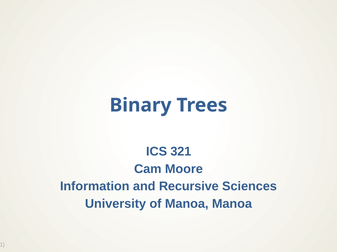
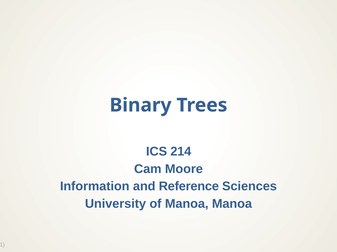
321: 321 -> 214
Recursive: Recursive -> Reference
